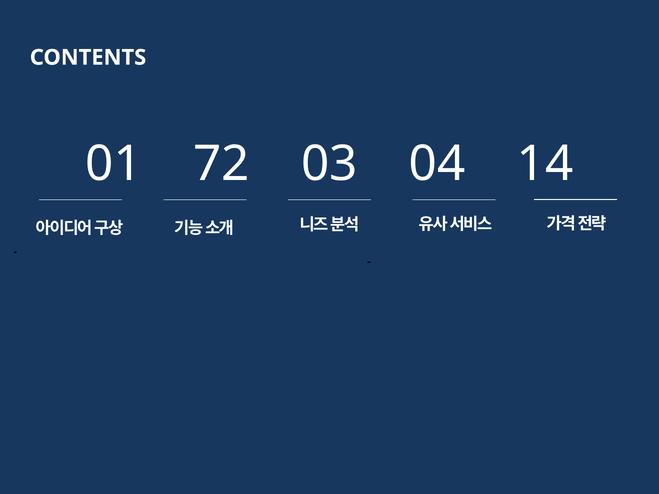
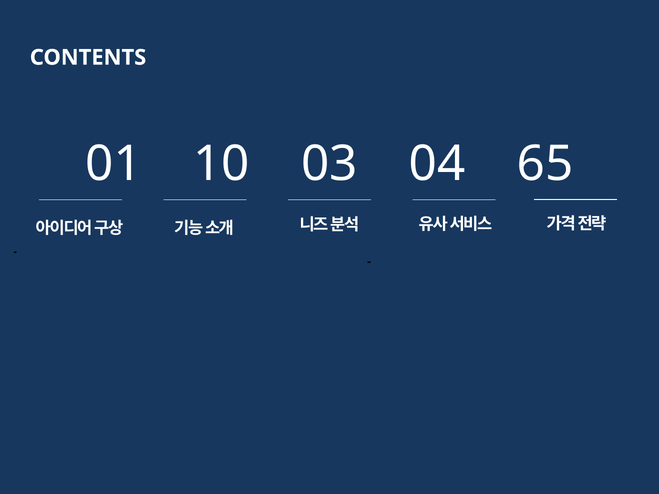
72: 72 -> 10
14: 14 -> 65
